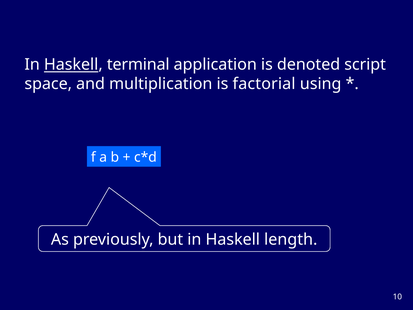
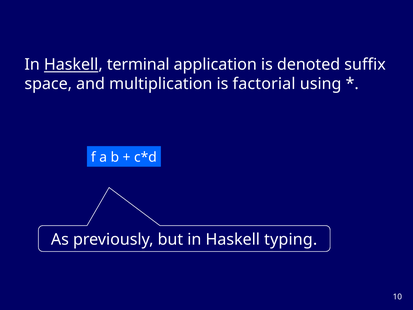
script: script -> suffix
length: length -> typing
